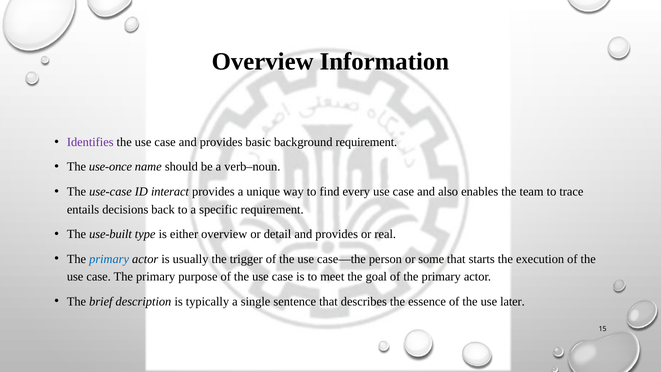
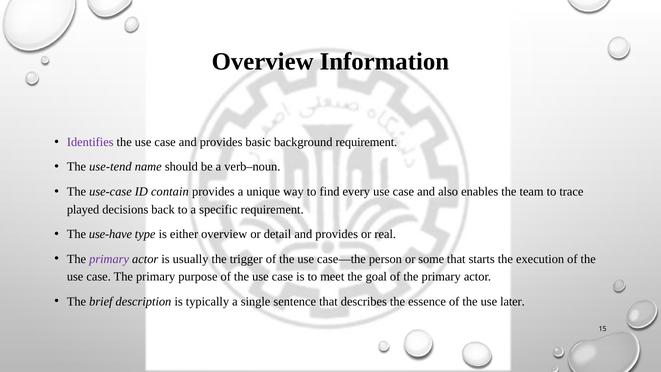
use-once: use-once -> use-tend
interact: interact -> contain
entails: entails -> played
use-built: use-built -> use-have
primary at (109, 259) colour: blue -> purple
